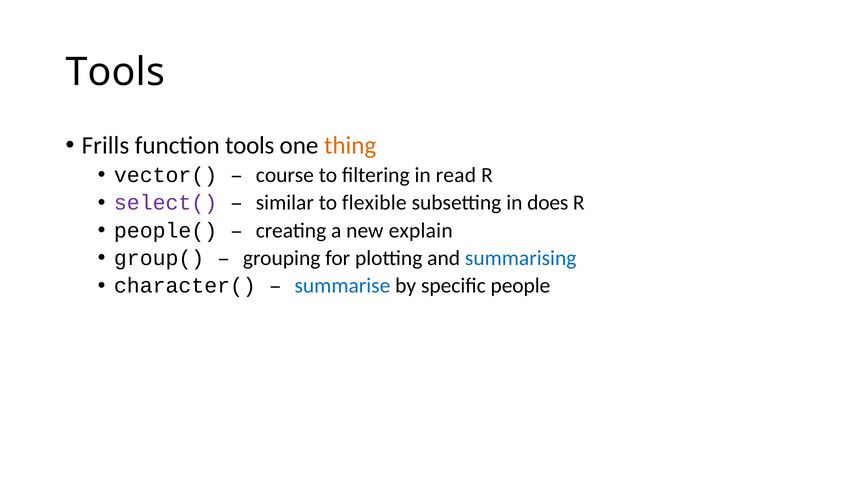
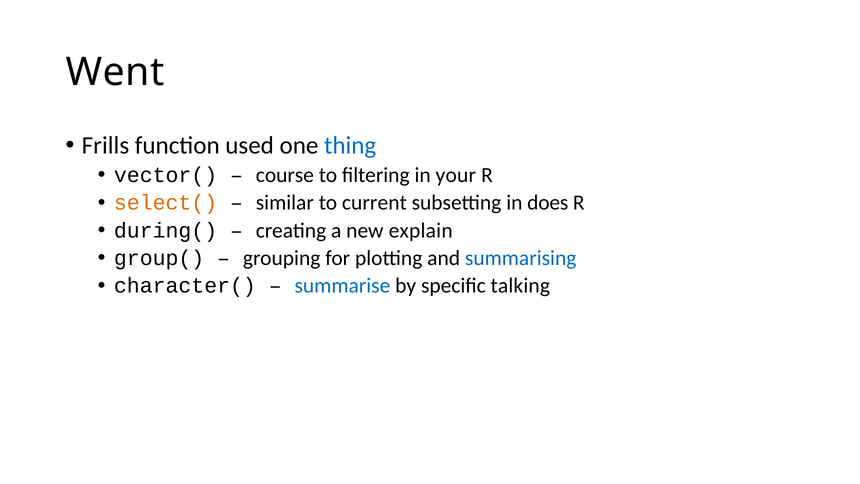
Tools at (115, 72): Tools -> Went
function tools: tools -> used
thing colour: orange -> blue
read: read -> your
select( colour: purple -> orange
flexible: flexible -> current
people(: people( -> during(
people: people -> talking
